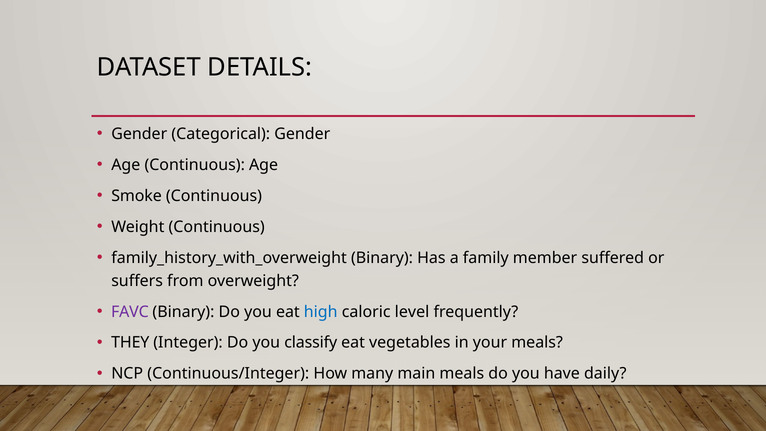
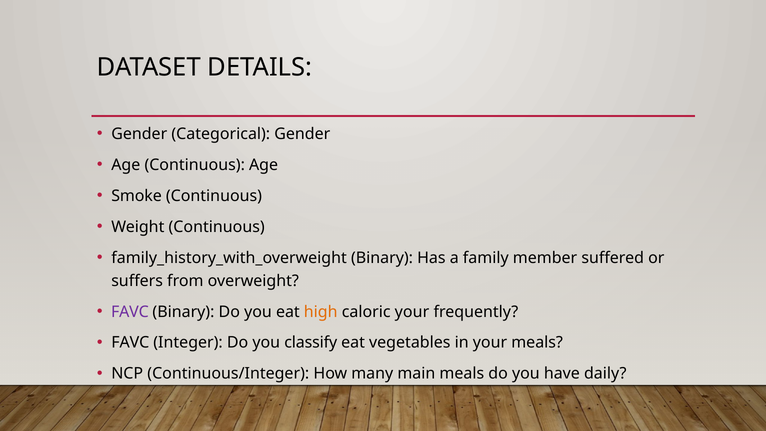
high colour: blue -> orange
caloric level: level -> your
THEY at (130, 343): THEY -> FAVC
